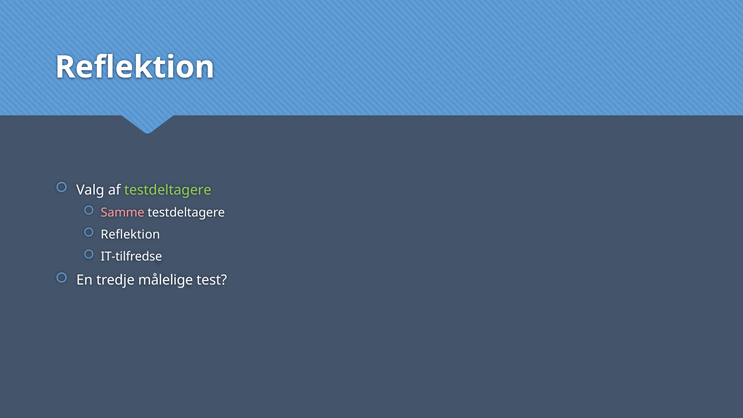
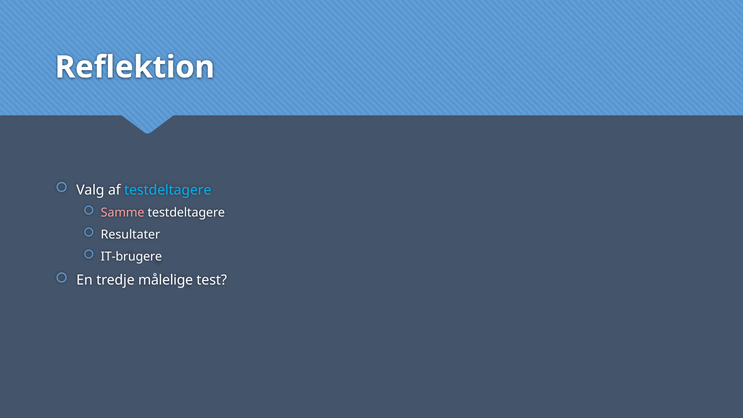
testdeltagere at (168, 190) colour: light green -> light blue
Reflektion at (130, 235): Reflektion -> Resultater
IT-tilfredse: IT-tilfredse -> IT-brugere
